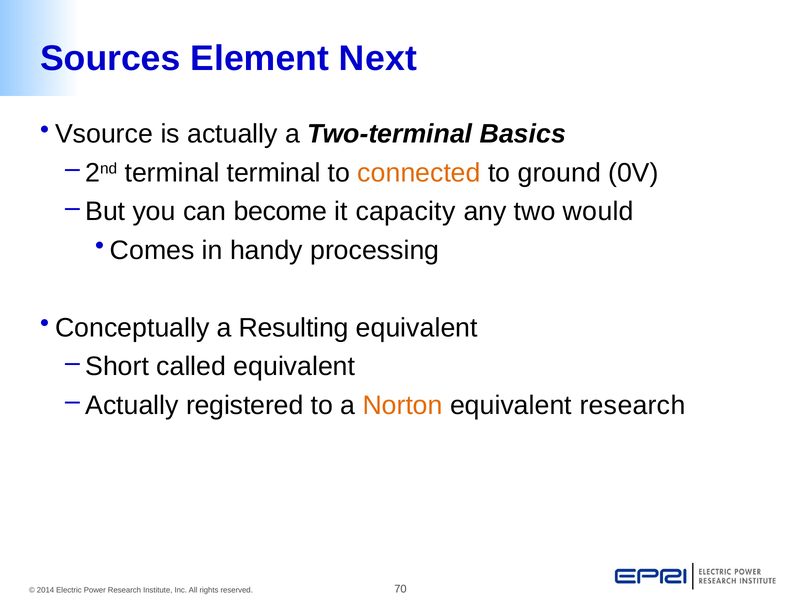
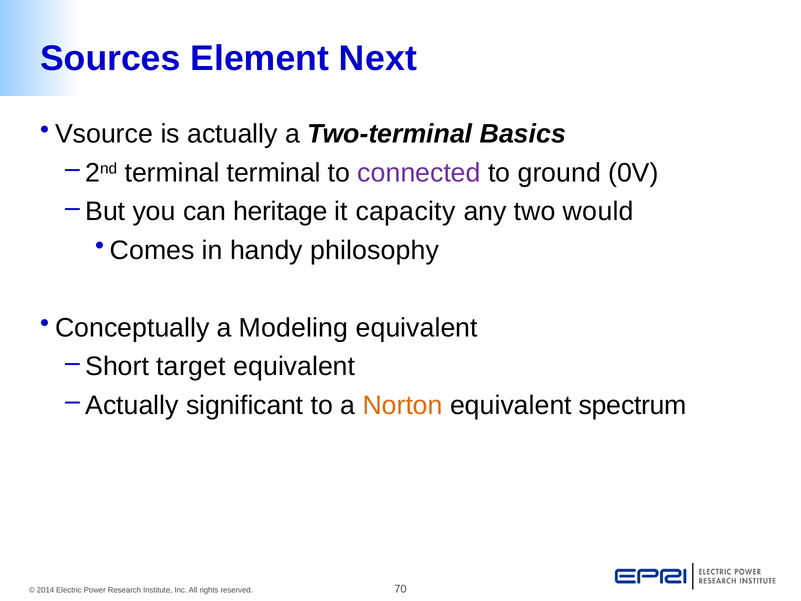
connected colour: orange -> purple
become: become -> heritage
processing: processing -> philosophy
Resulting: Resulting -> Modeling
called: called -> target
registered: registered -> significant
equivalent research: research -> spectrum
